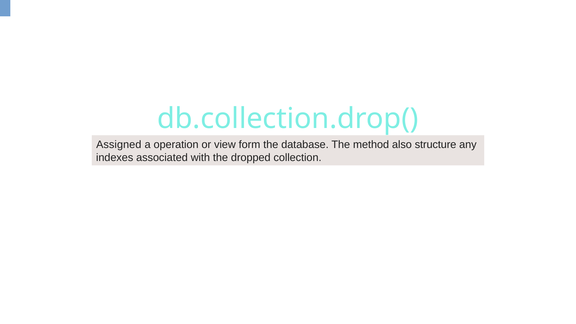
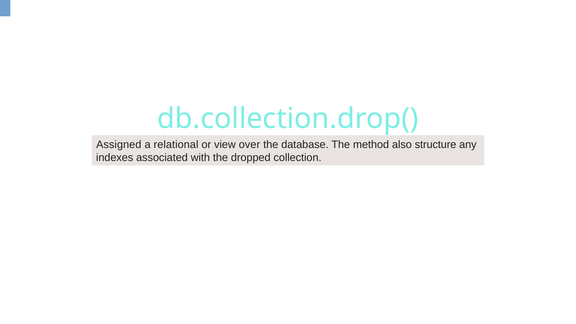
operation: operation -> relational
form: form -> over
